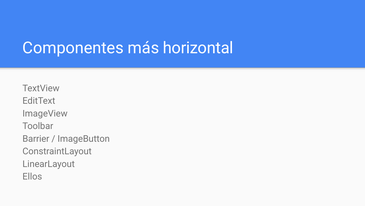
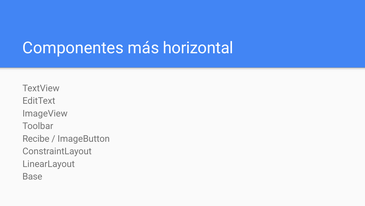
Barrier: Barrier -> Recibe
Ellos: Ellos -> Base
